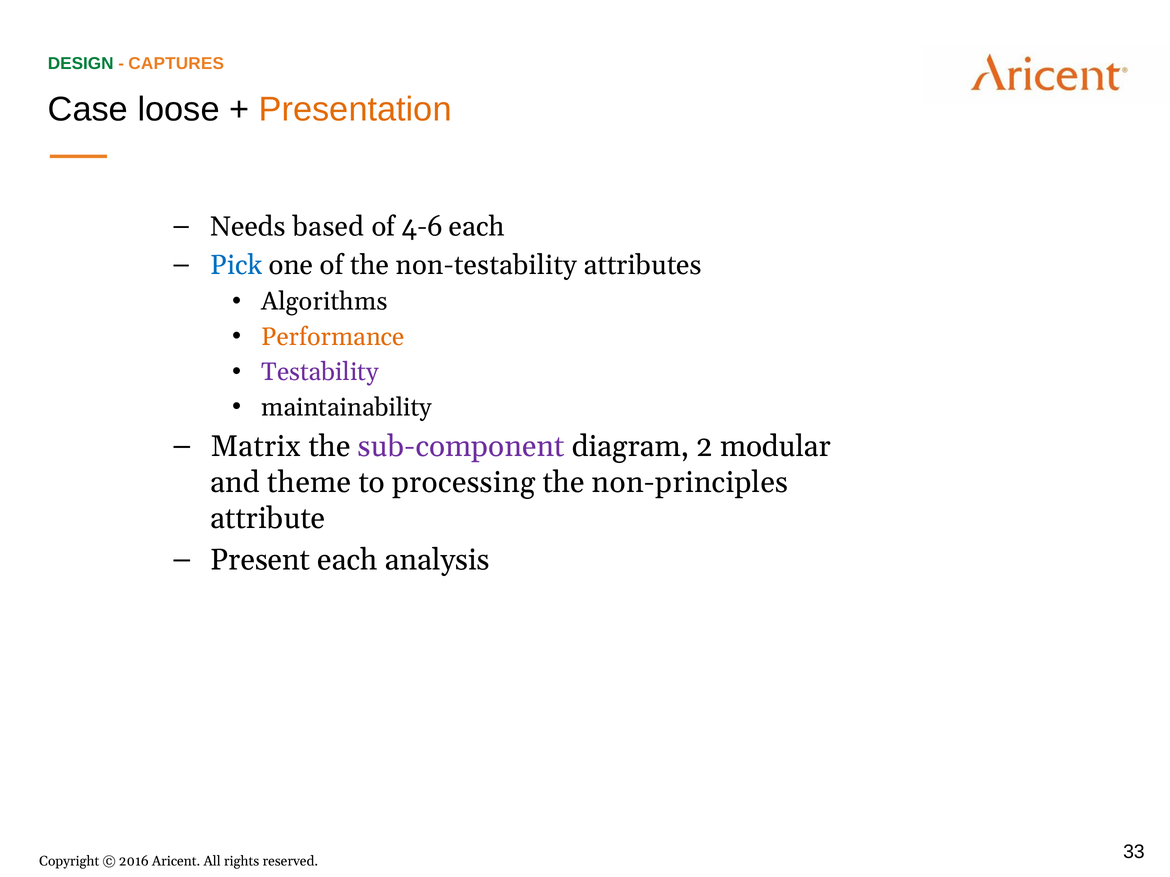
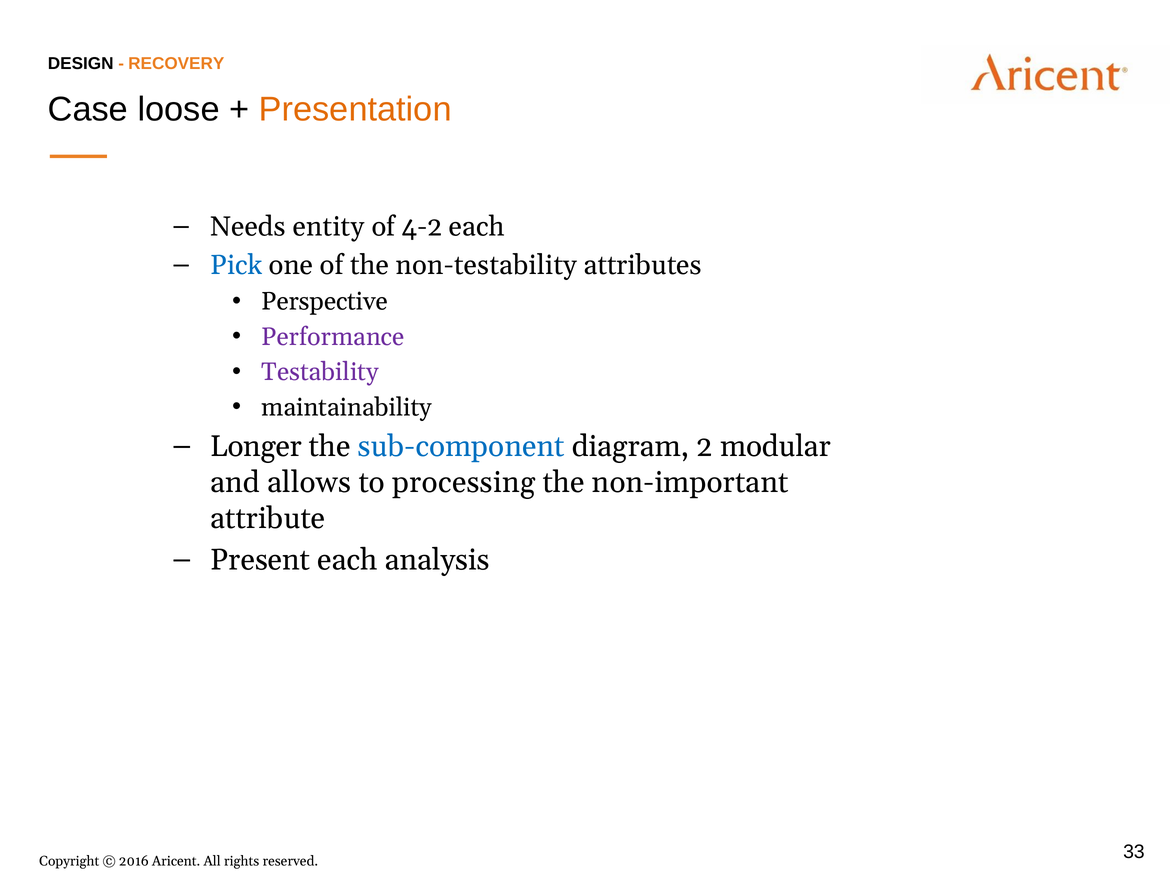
DESIGN colour: green -> black
CAPTURES: CAPTURES -> RECOVERY
based: based -> entity
4-6: 4-6 -> 4-2
Algorithms: Algorithms -> Perspective
Performance colour: orange -> purple
Matrix: Matrix -> Longer
sub-component colour: purple -> blue
theme: theme -> allows
non-principles: non-principles -> non-important
